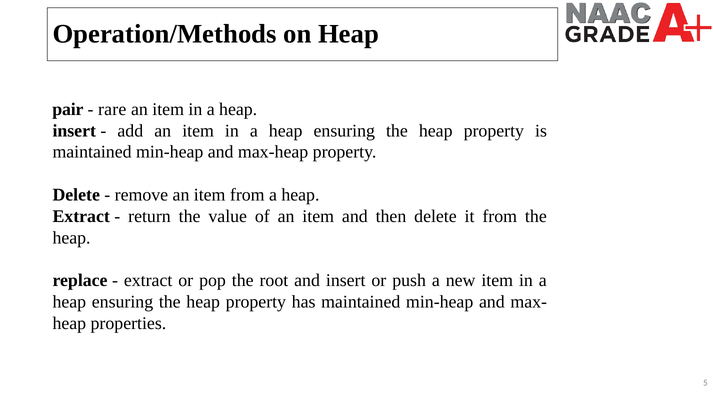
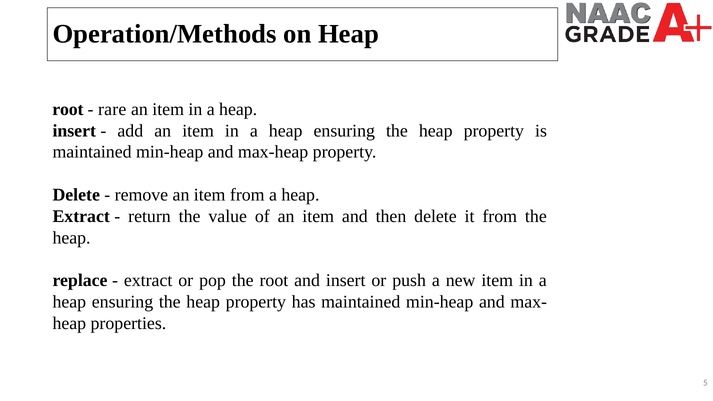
pair at (68, 109): pair -> root
